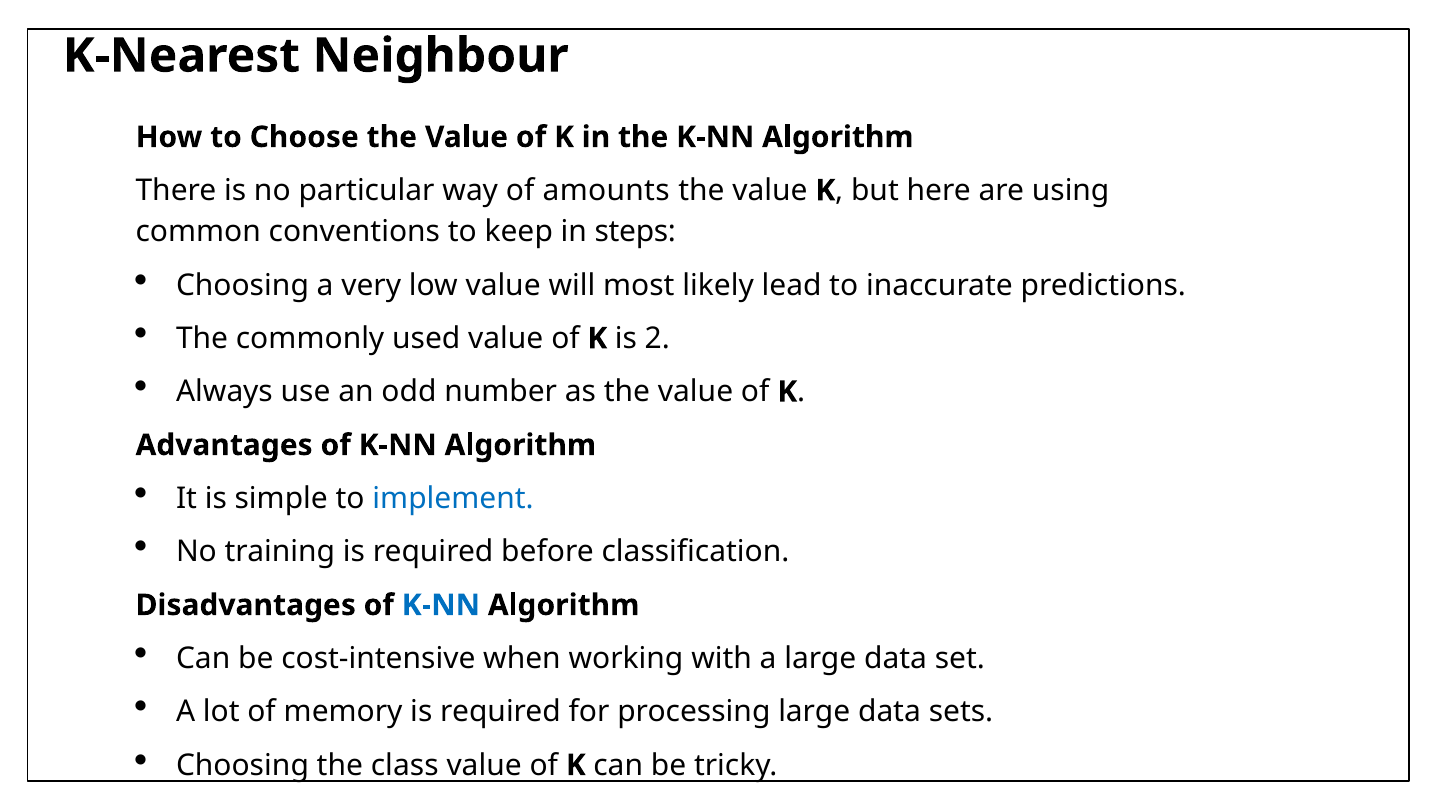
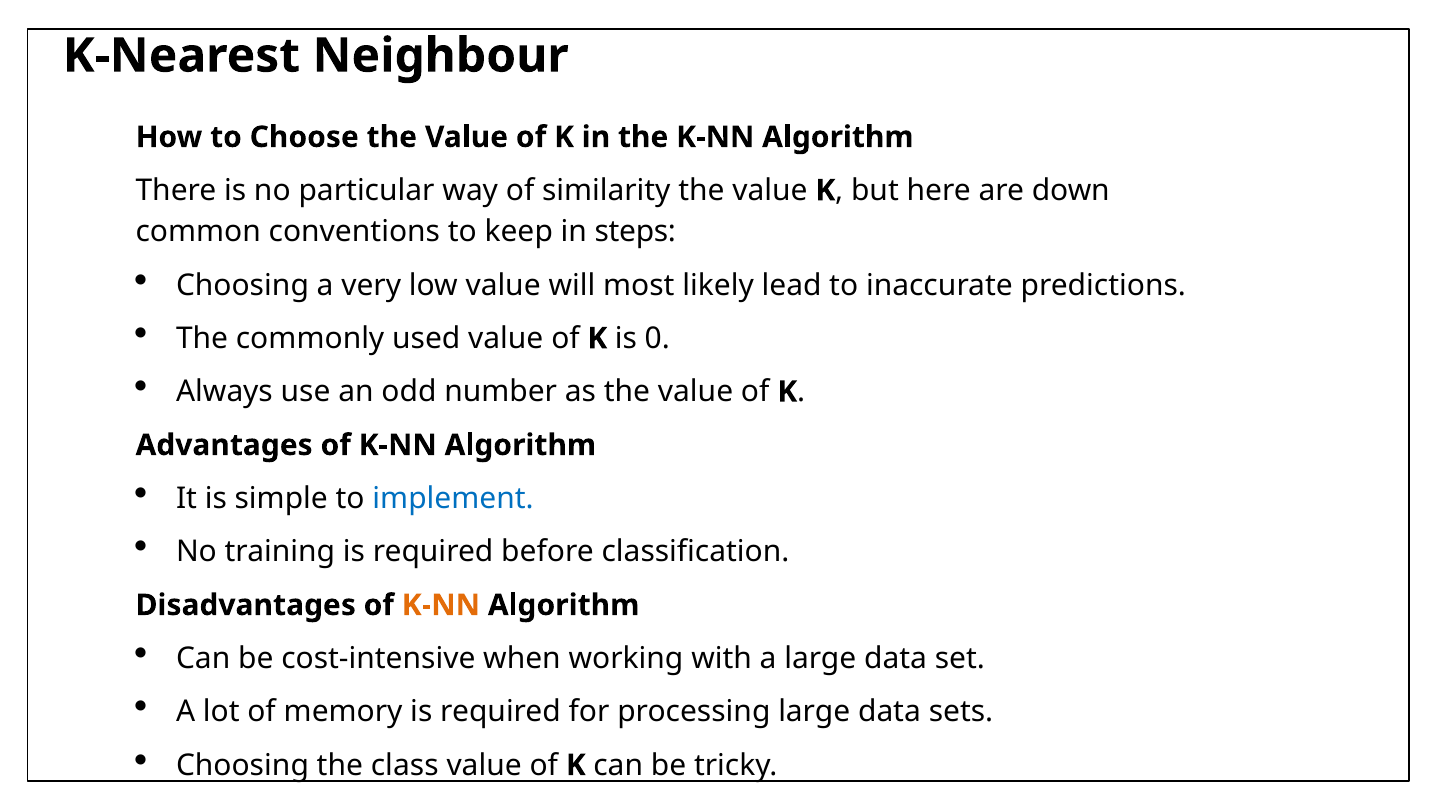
amounts: amounts -> similarity
using: using -> down
2: 2 -> 0
K-NN at (441, 605) colour: blue -> orange
